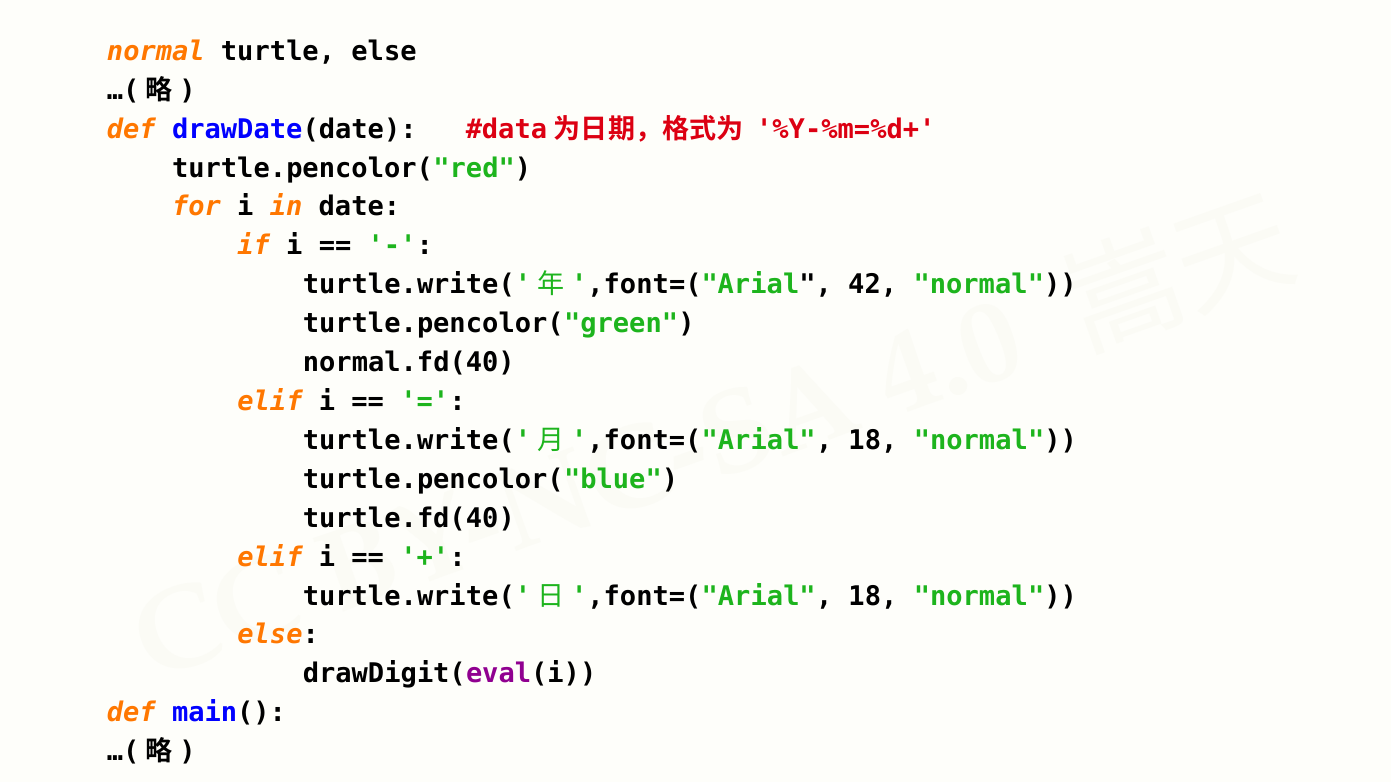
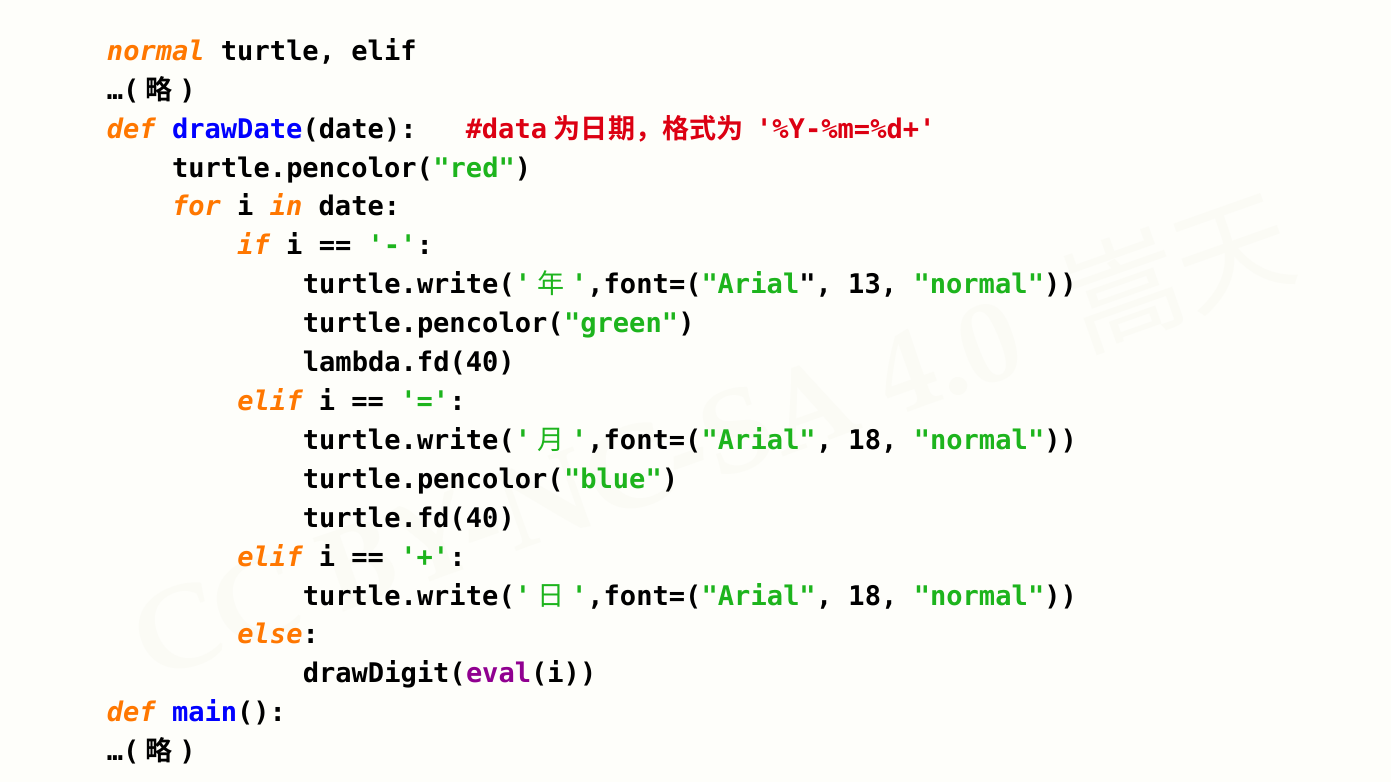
turtle else: else -> elif
42: 42 -> 13
normal.fd(40: normal.fd(40 -> lambda.fd(40
